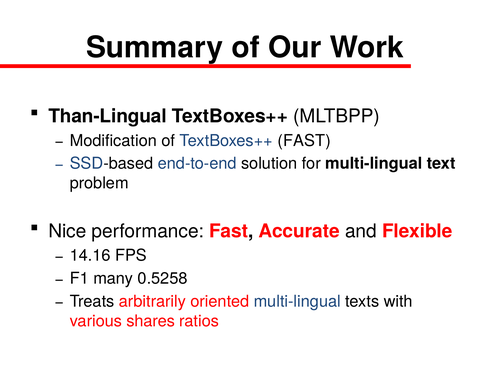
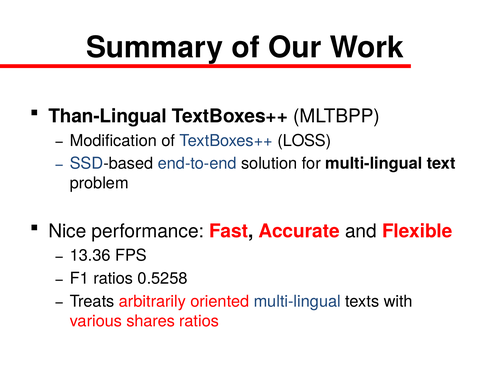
TextBoxes++ FAST: FAST -> LOSS
14.16: 14.16 -> 13.36
F1 many: many -> ratios
